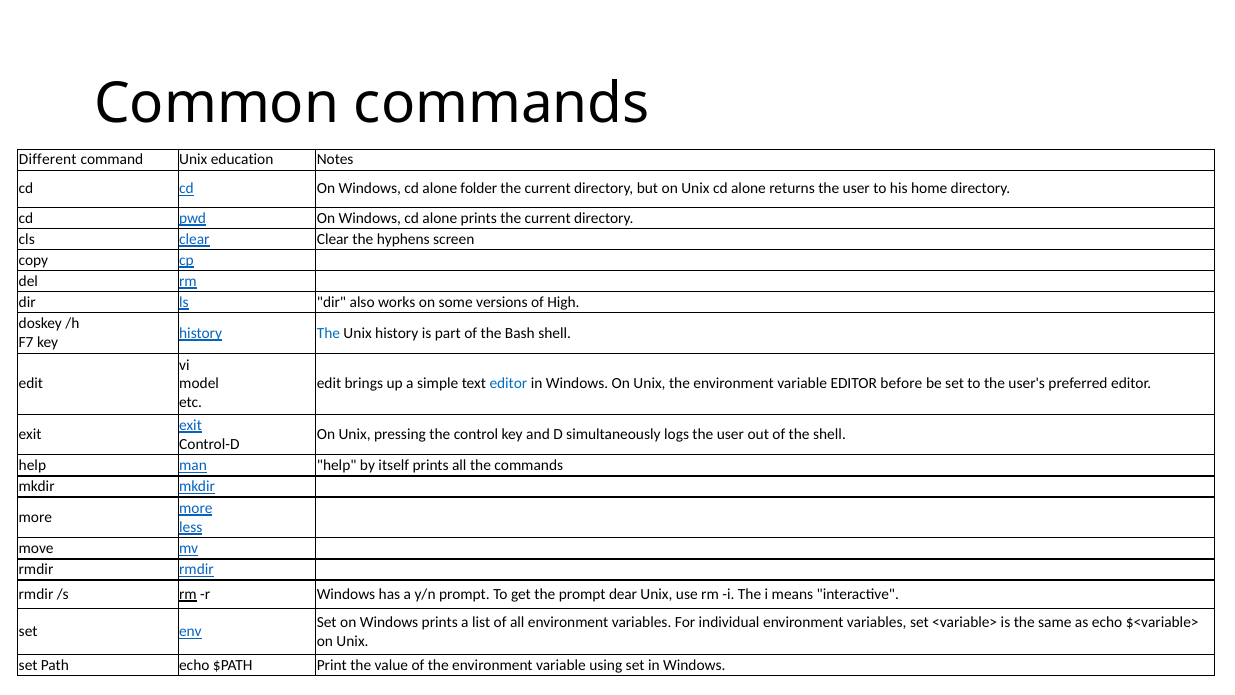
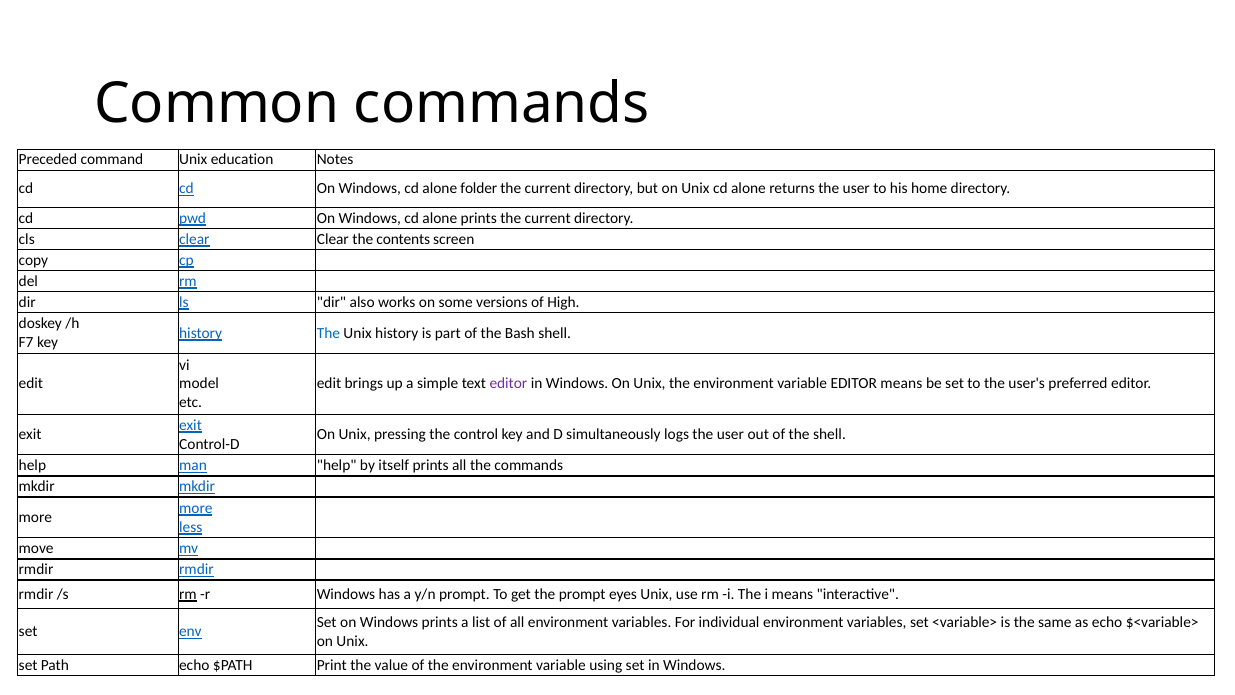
Different: Different -> Preceded
hyphens: hyphens -> contents
editor at (508, 384) colour: blue -> purple
EDITOR before: before -> means
dear: dear -> eyes
